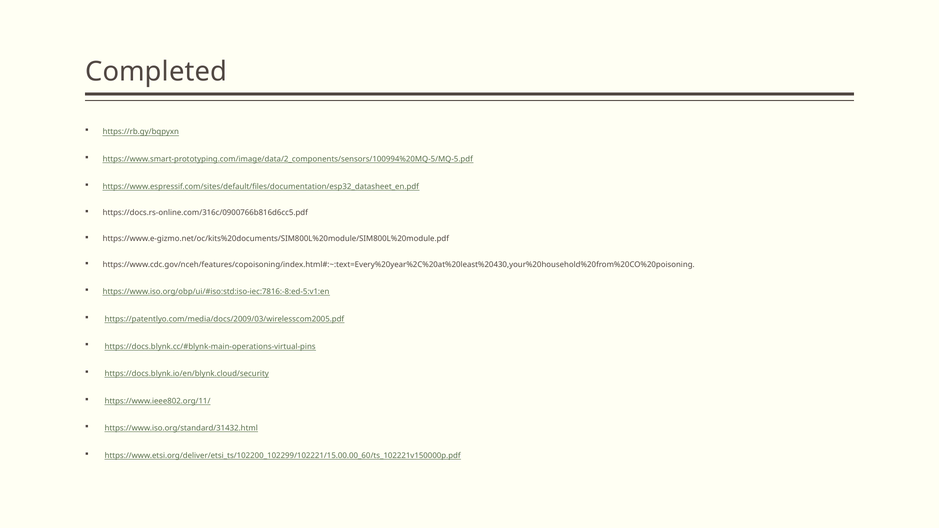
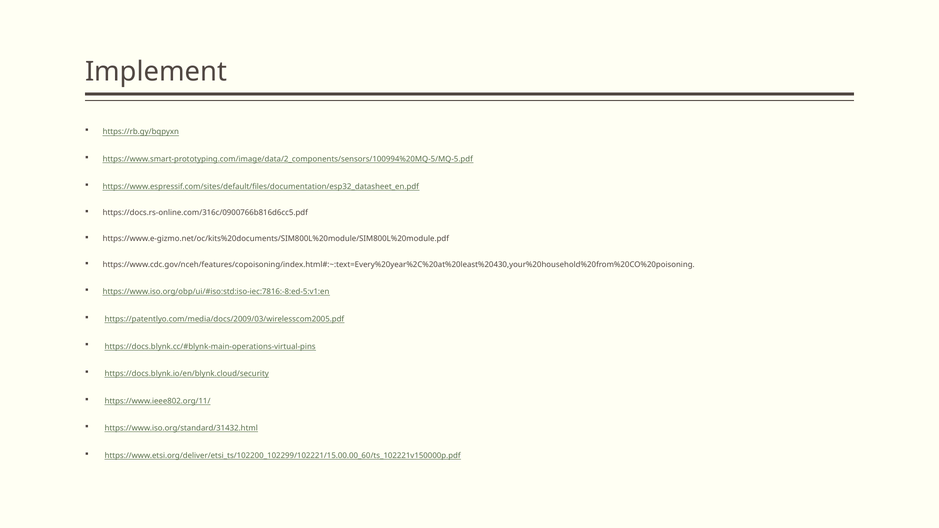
Completed: Completed -> Implement
